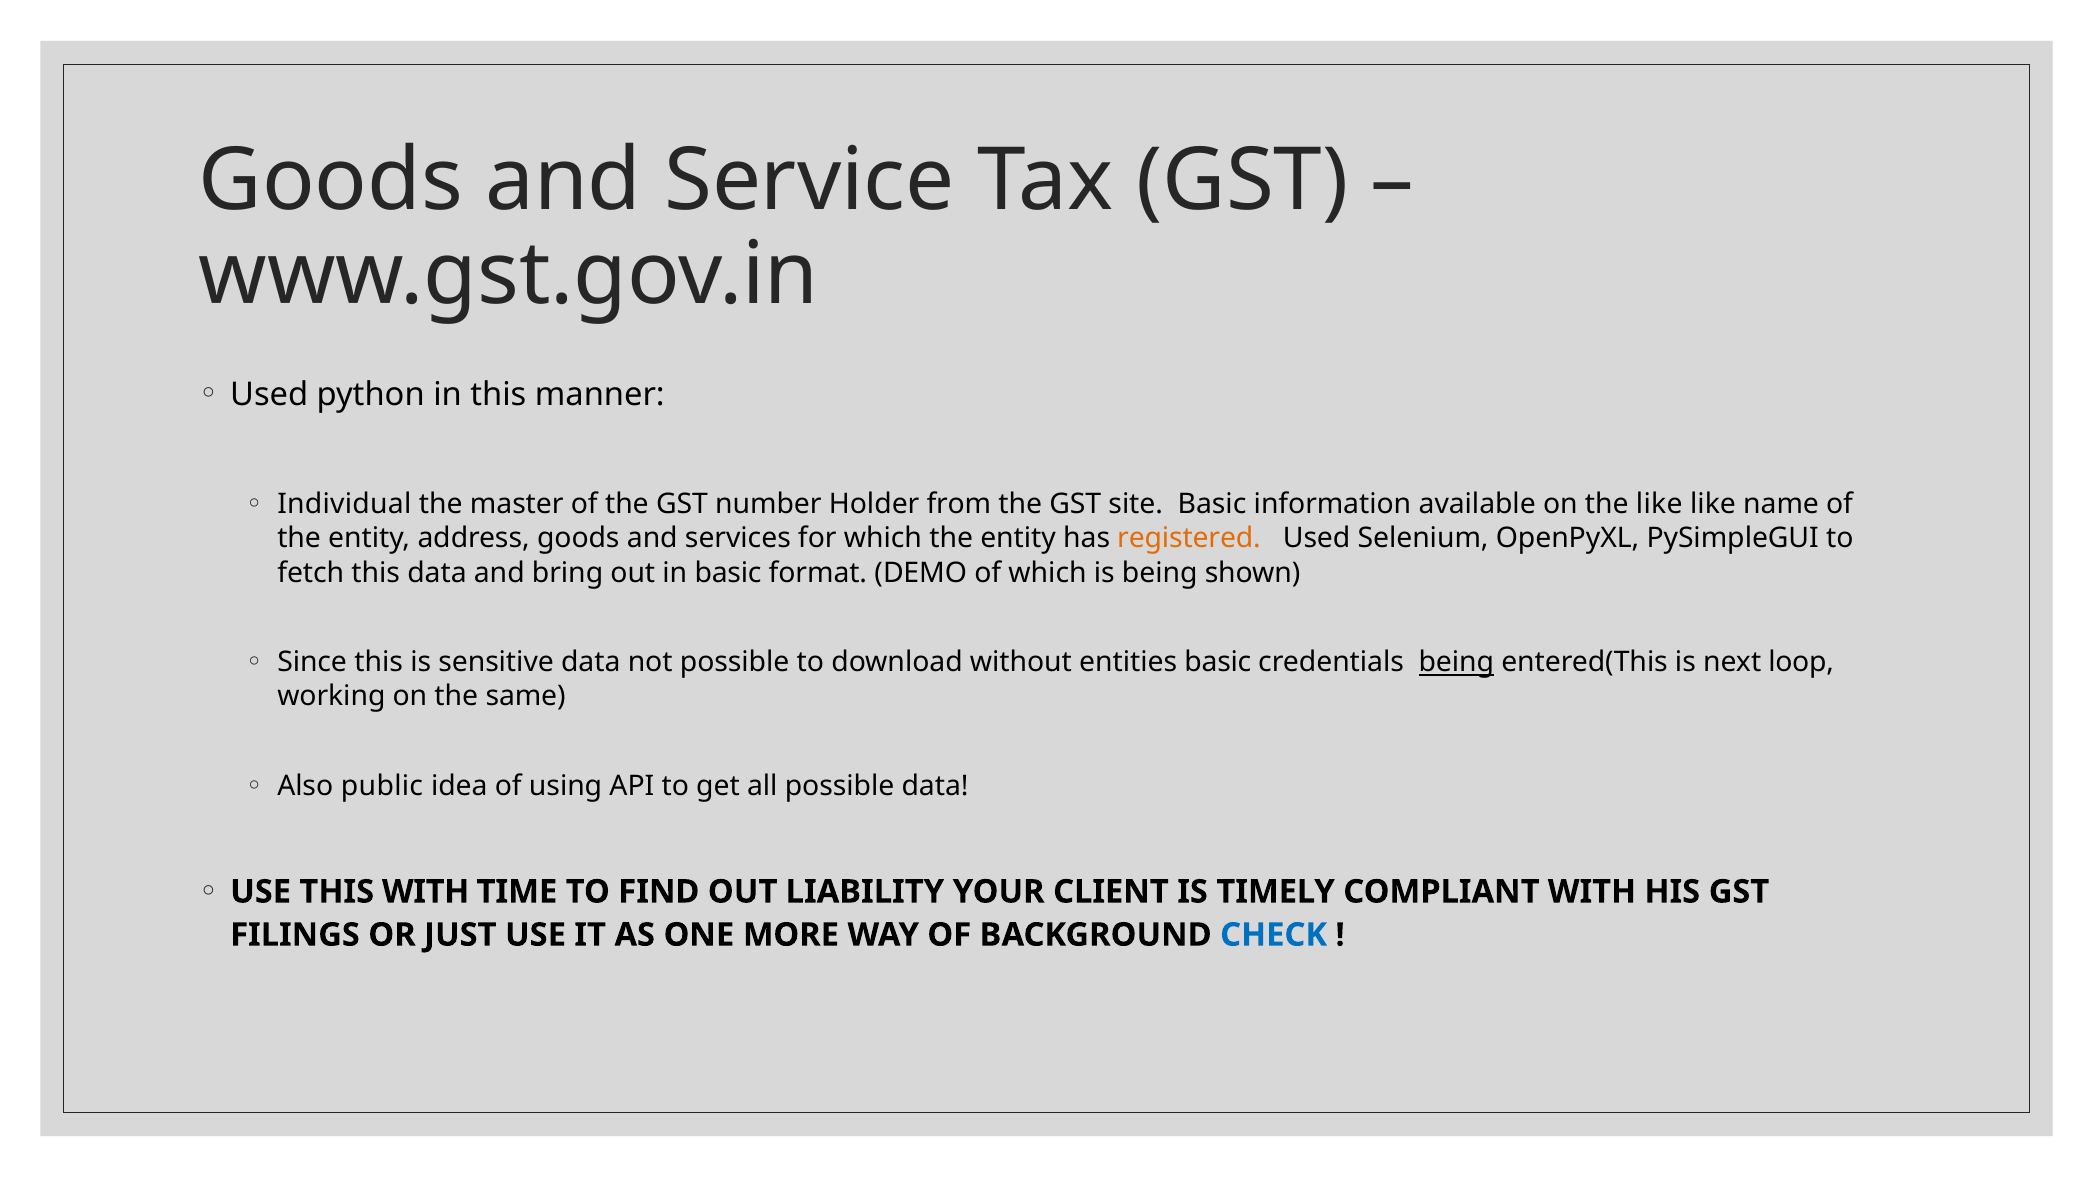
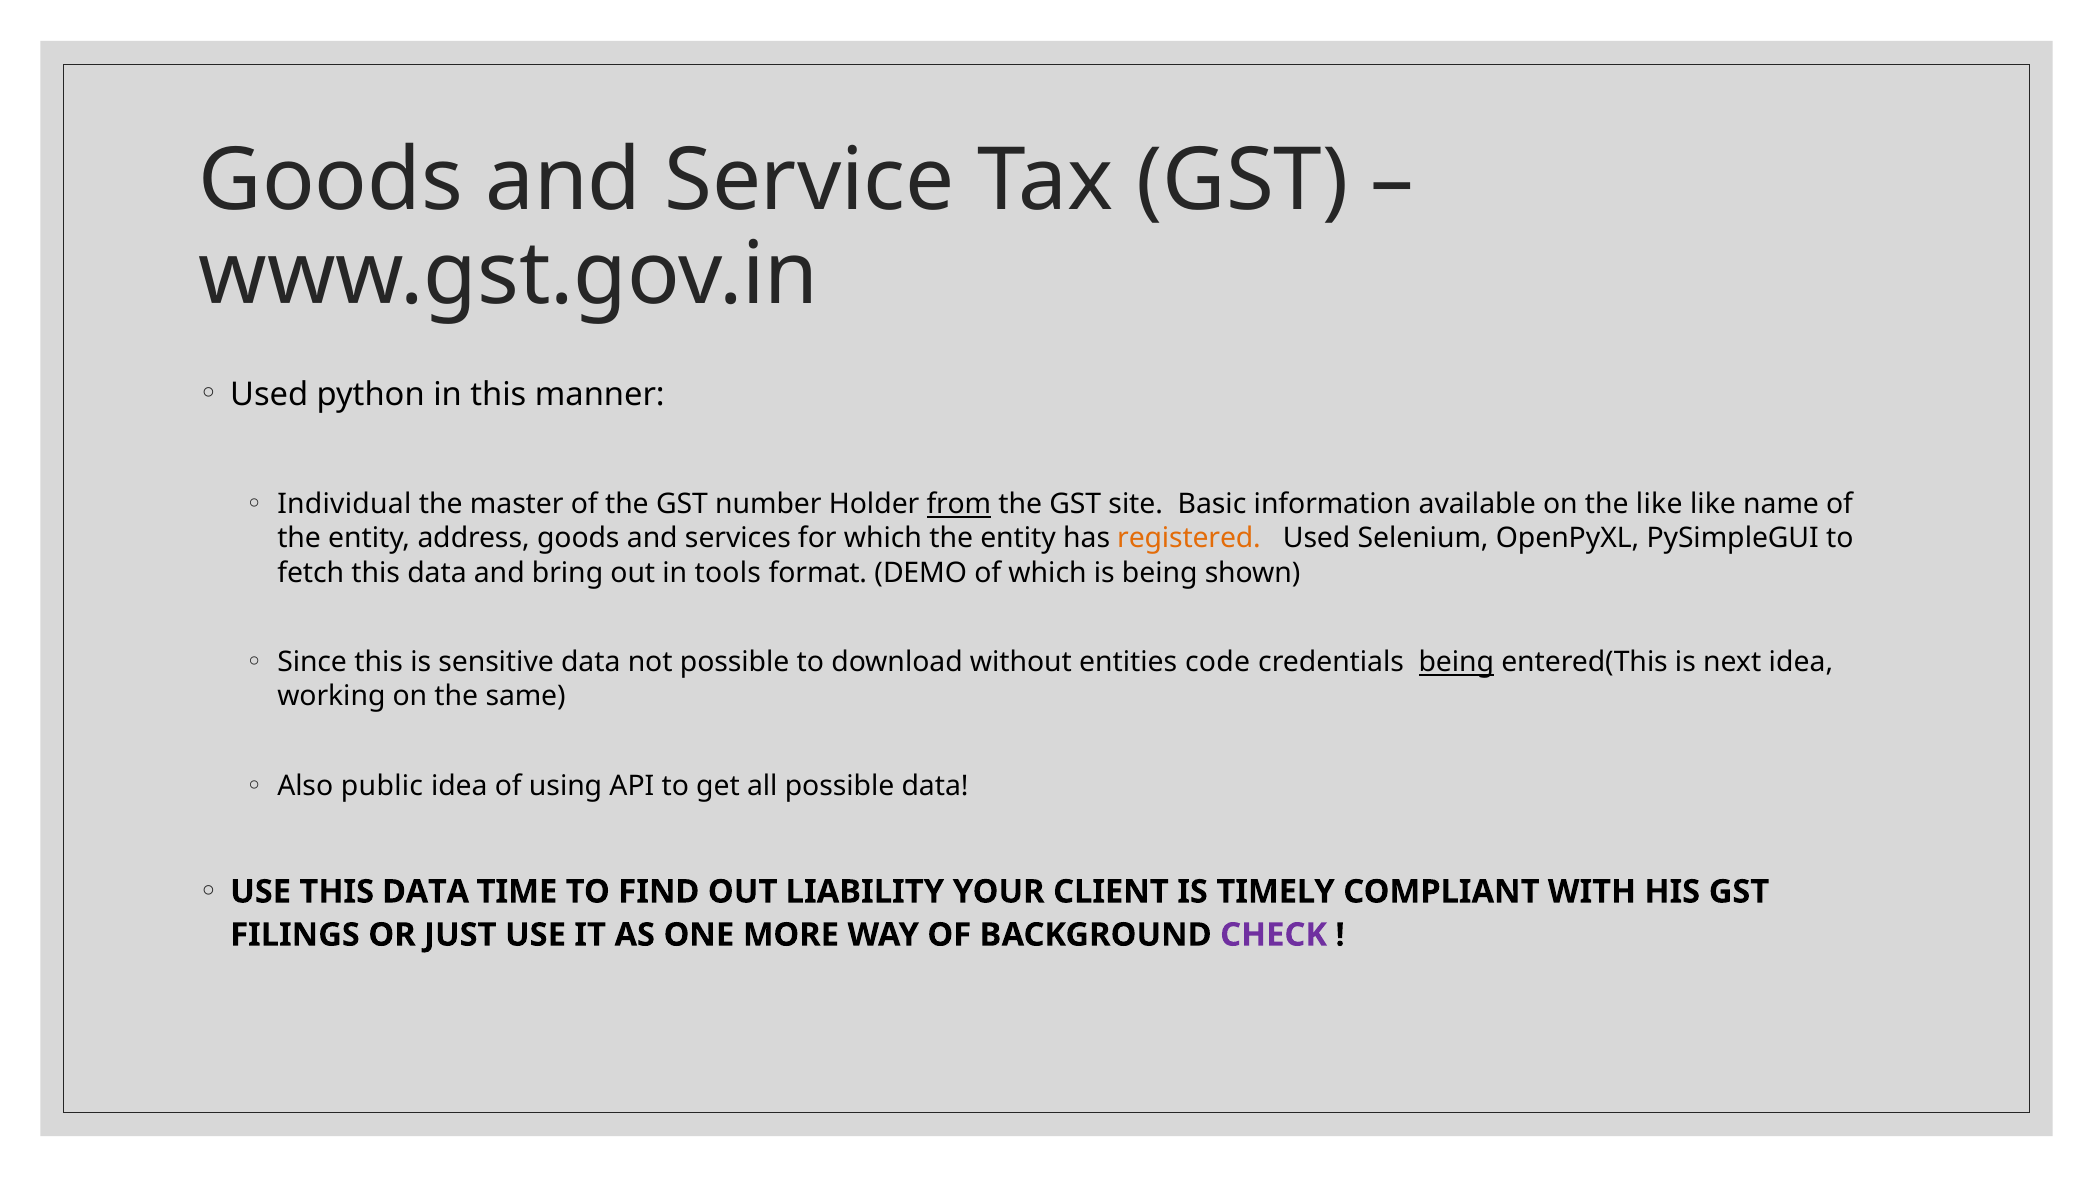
from underline: none -> present
in basic: basic -> tools
entities basic: basic -> code
next loop: loop -> idea
USE THIS WITH: WITH -> DATA
CHECK colour: blue -> purple
